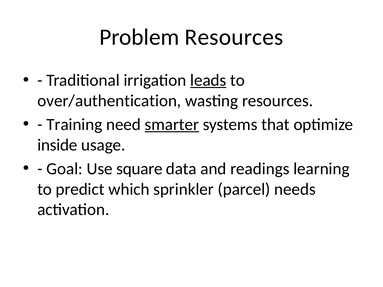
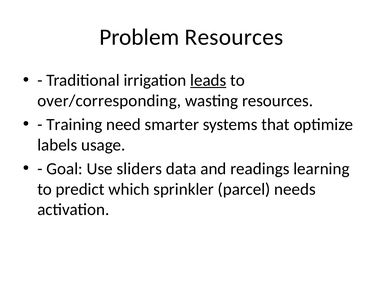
over/authentication: over/authentication -> over/corresponding
smarter underline: present -> none
inside: inside -> labels
square: square -> sliders
